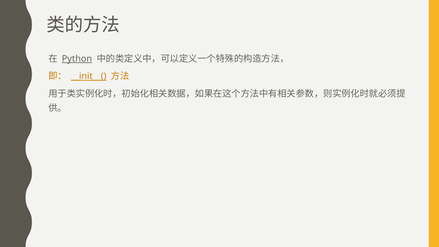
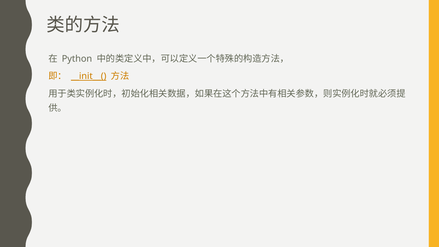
Python underline: present -> none
